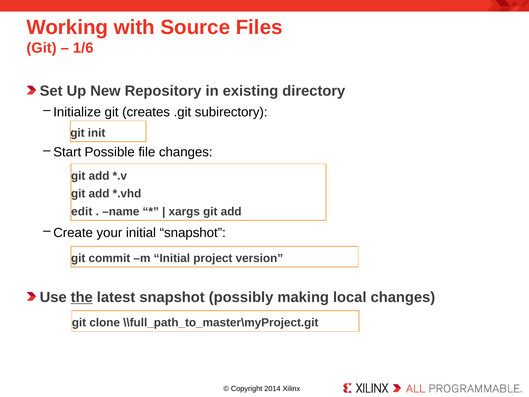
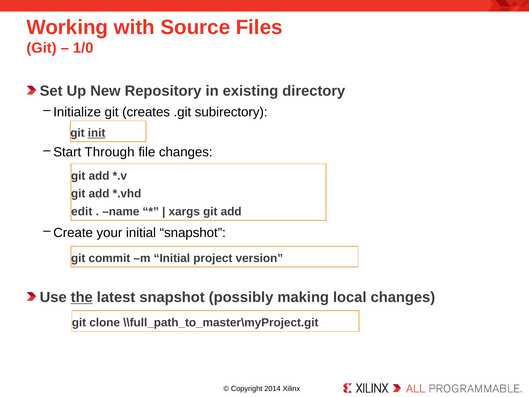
1/6: 1/6 -> 1/0
init underline: none -> present
Possible: Possible -> Through
